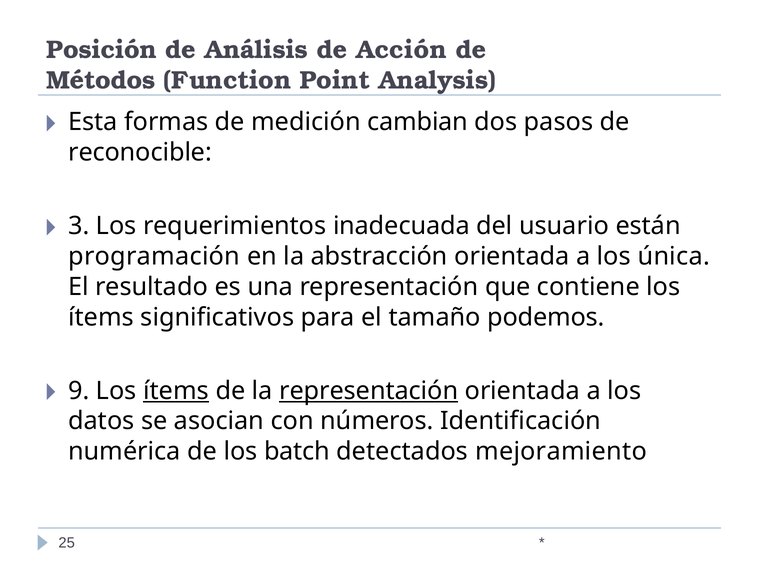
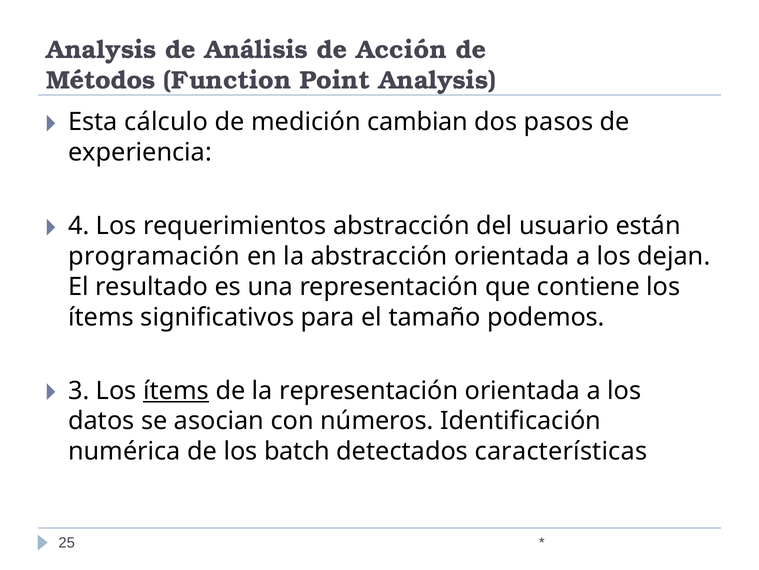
Posición at (102, 50): Posición -> Analysis
formas: formas -> cálculo
reconocible: reconocible -> experiencia
3: 3 -> 4
requerimientos inadecuada: inadecuada -> abstracción
única: única -> dejan
9: 9 -> 3
representación at (369, 390) underline: present -> none
mejoramiento: mejoramiento -> características
